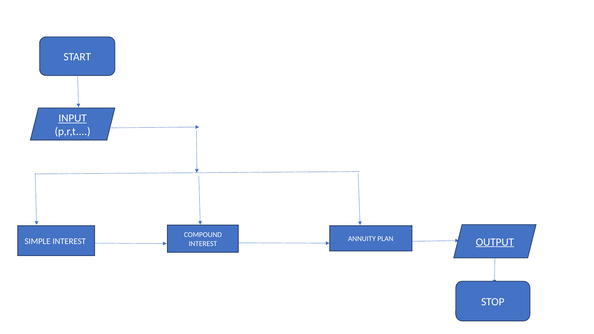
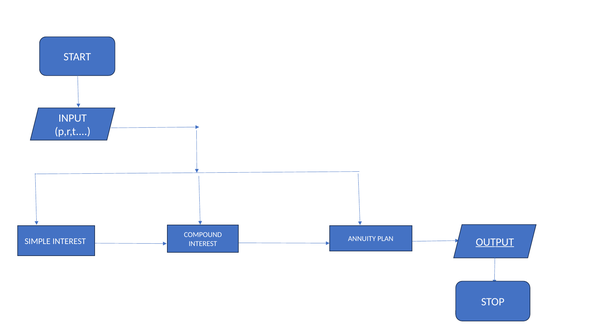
INPUT underline: present -> none
